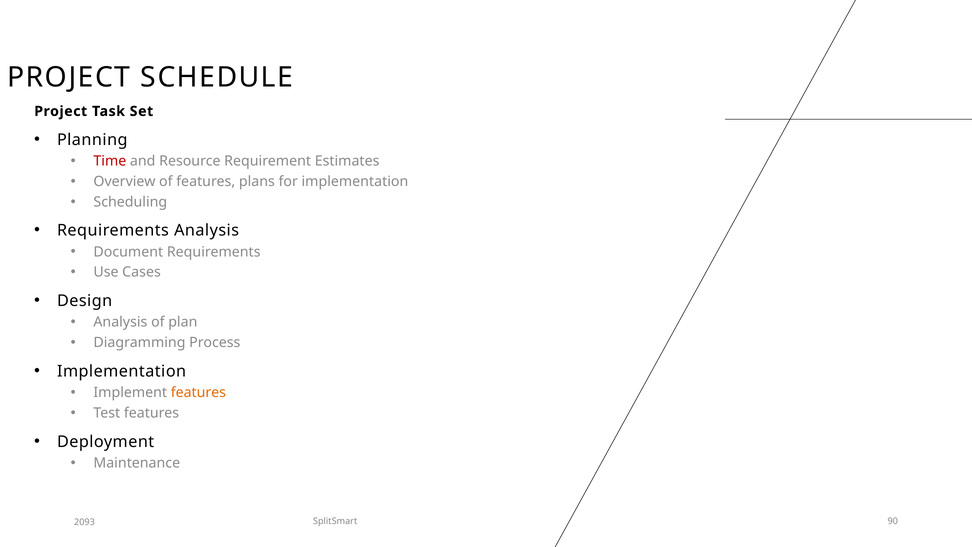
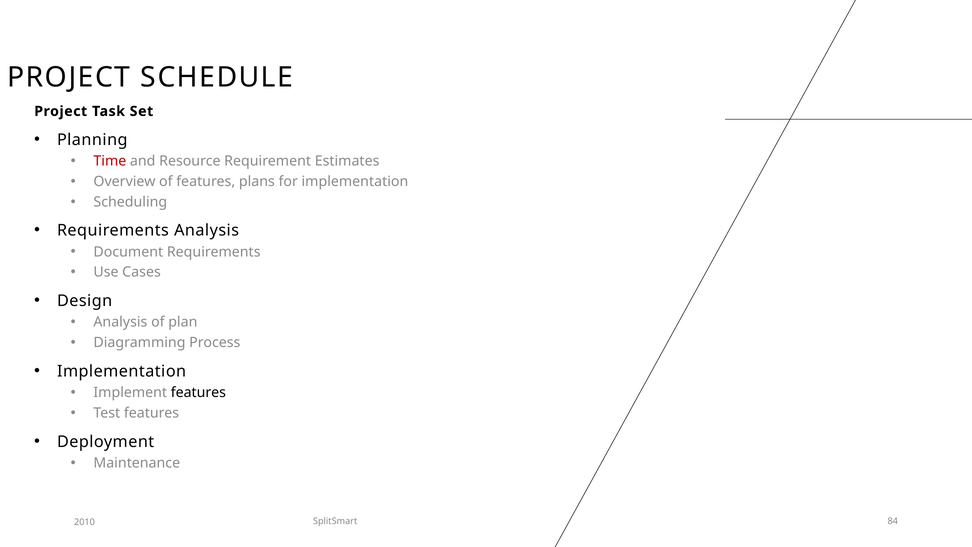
features at (198, 392) colour: orange -> black
90: 90 -> 84
2093: 2093 -> 2010
